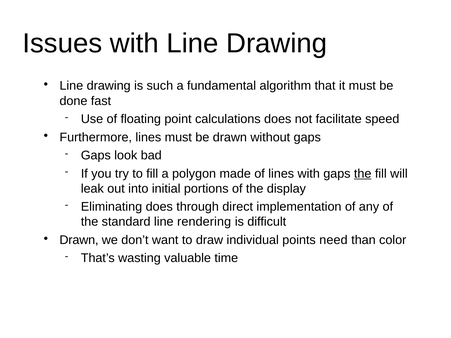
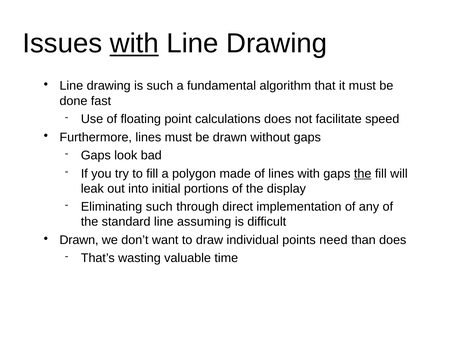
with at (134, 44) underline: none -> present
Eliminating does: does -> such
rendering: rendering -> assuming
than color: color -> does
